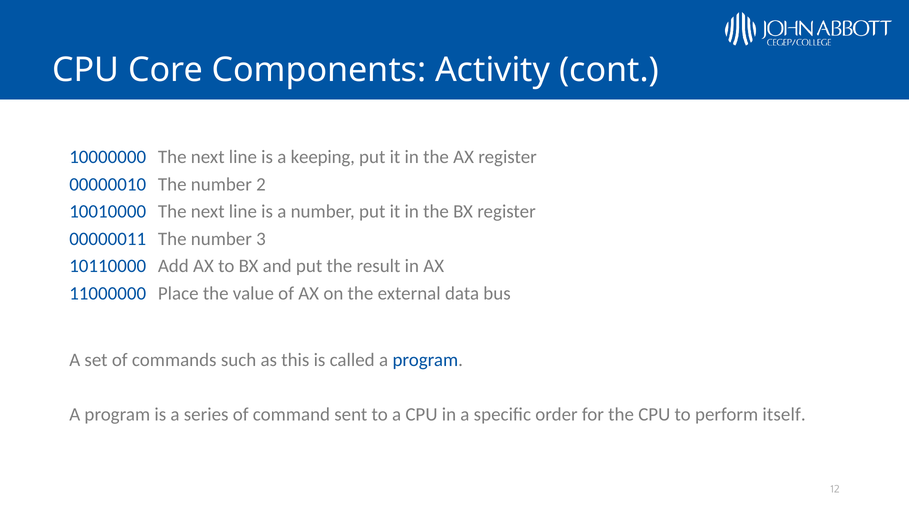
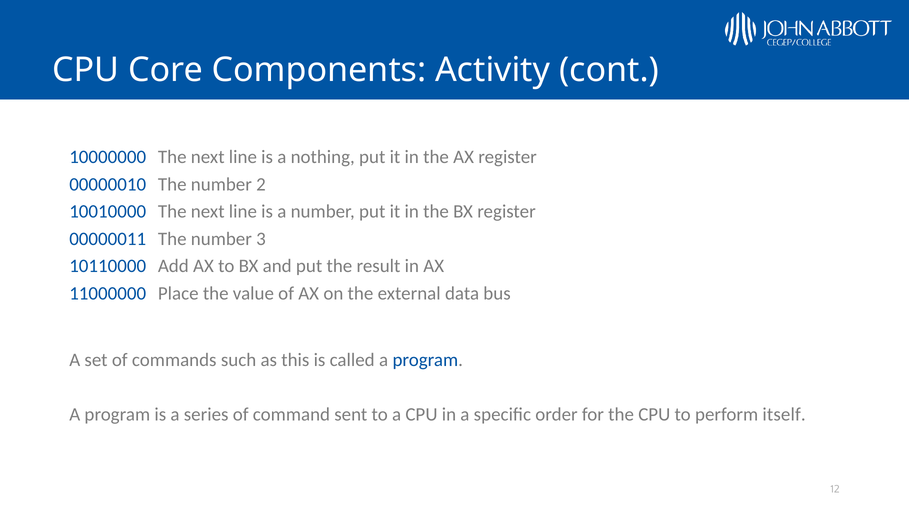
keeping: keeping -> nothing
